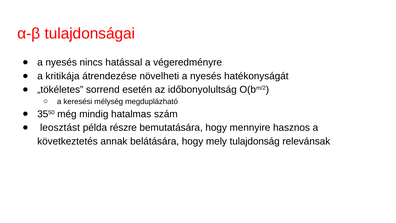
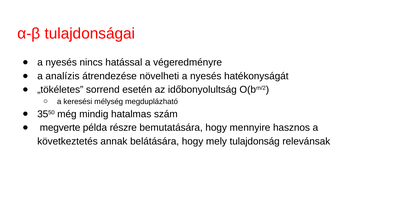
kritikája: kritikája -> analízis
leosztást: leosztást -> megverte
